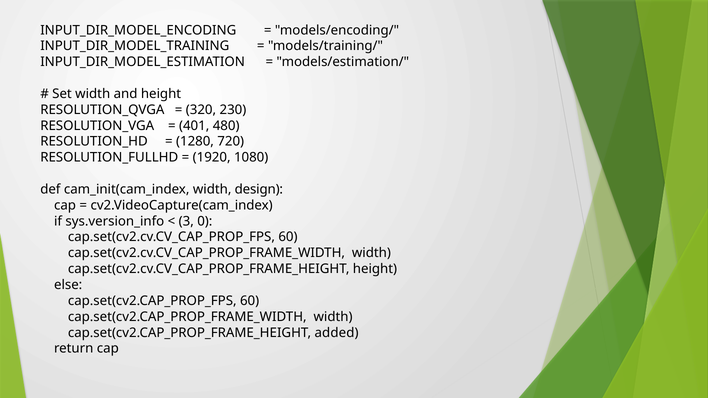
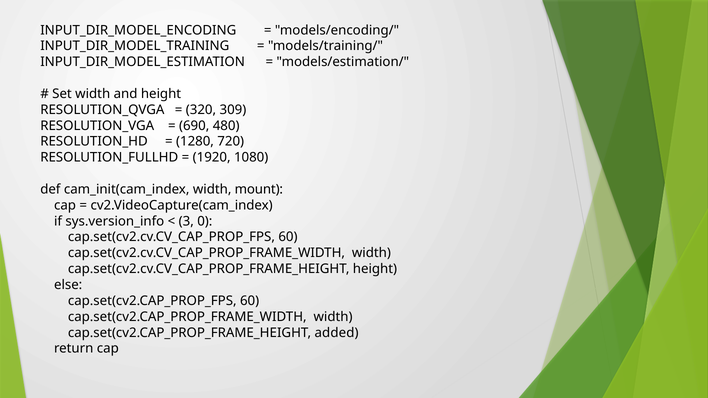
230: 230 -> 309
401: 401 -> 690
design: design -> mount
